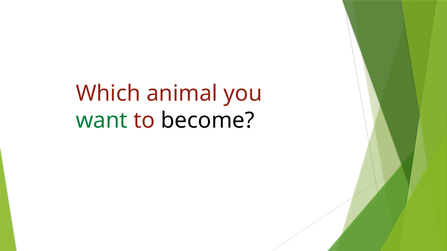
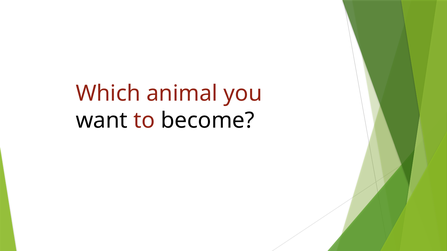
want colour: green -> black
